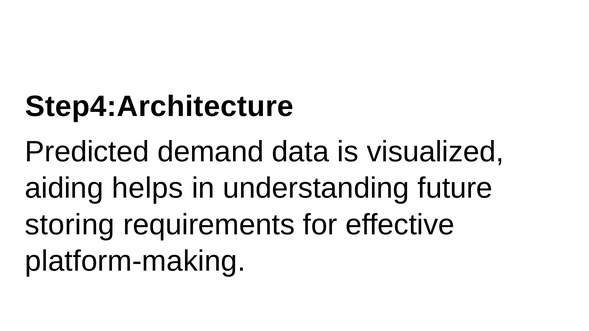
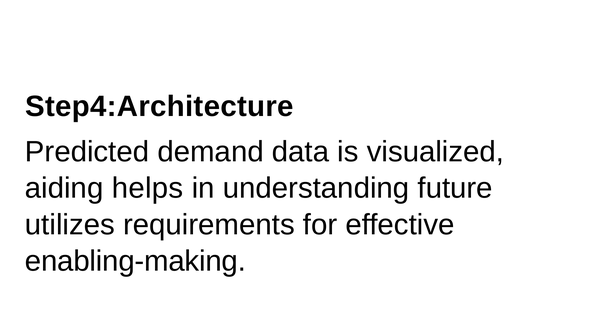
storing: storing -> utilizes
platform-making: platform-making -> enabling-making
